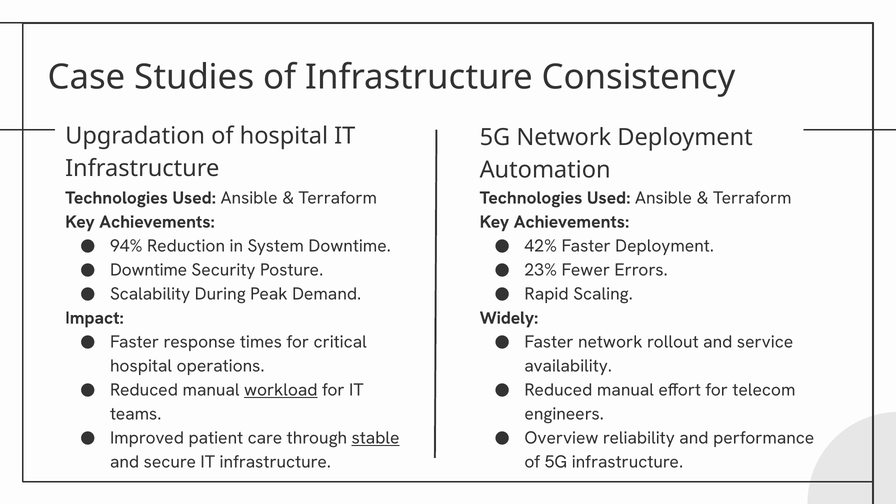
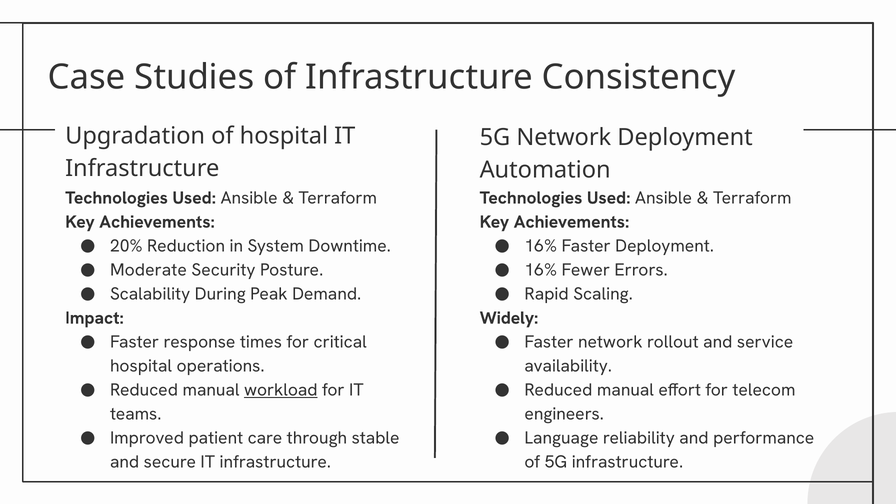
94%: 94% -> 20%
42% at (541, 246): 42% -> 16%
Downtime at (149, 270): Downtime -> Moderate
23% at (541, 270): 23% -> 16%
stable underline: present -> none
Overview: Overview -> Language
